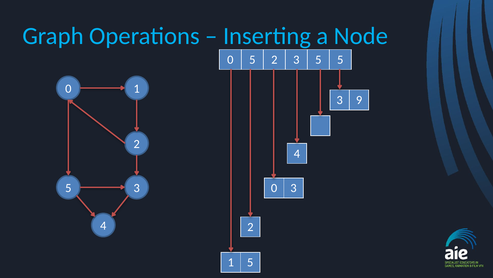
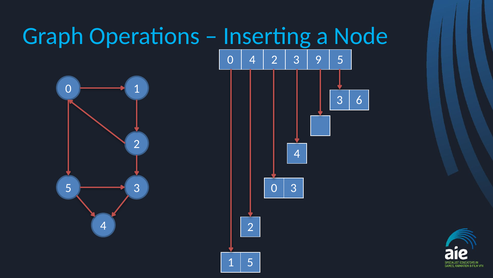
0 5: 5 -> 4
3 5: 5 -> 9
9: 9 -> 6
